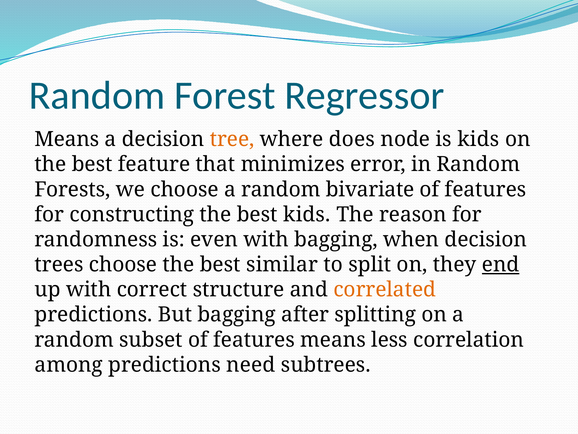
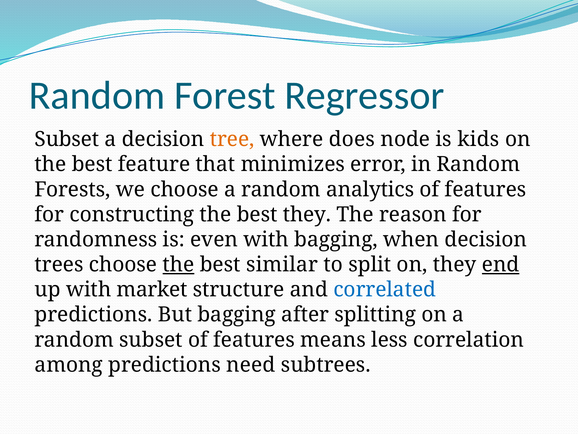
Means at (67, 139): Means -> Subset
bivariate: bivariate -> analytics
best kids: kids -> they
the at (178, 264) underline: none -> present
correct: correct -> market
correlated colour: orange -> blue
